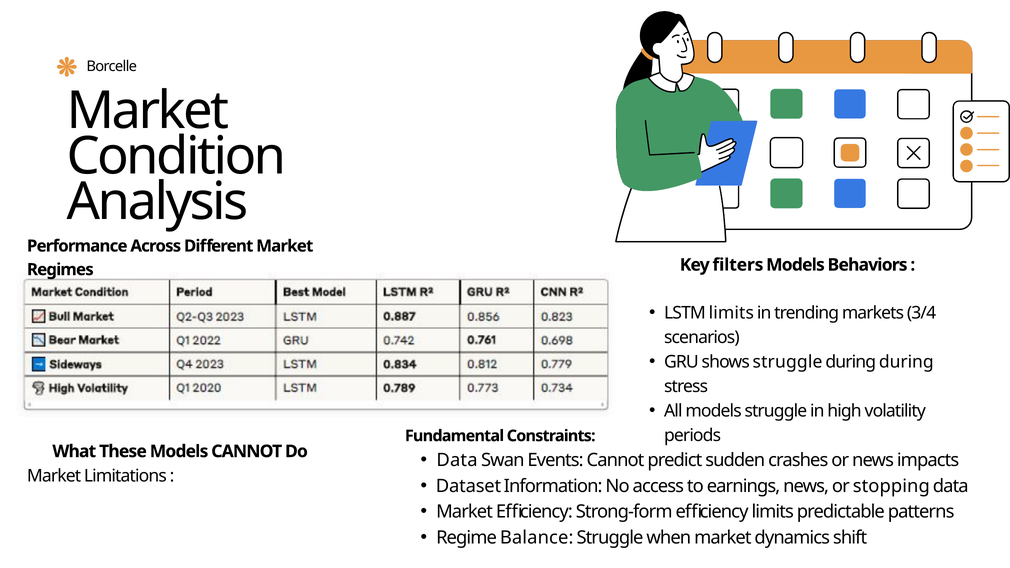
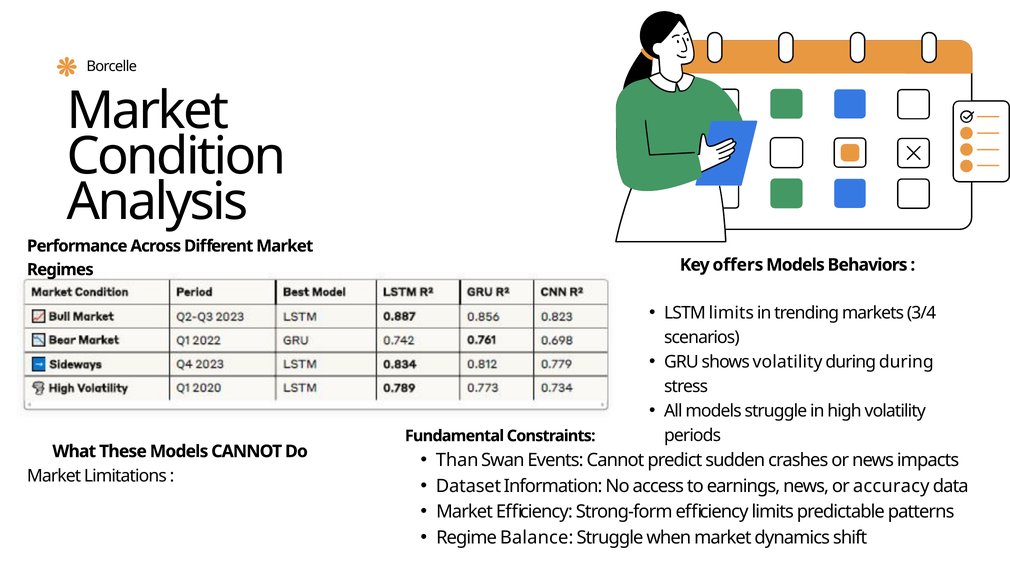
filters: filters -> offers
shows struggle: struggle -> volatility
Data at (457, 461): Data -> Than
stopping: stopping -> accuracy
